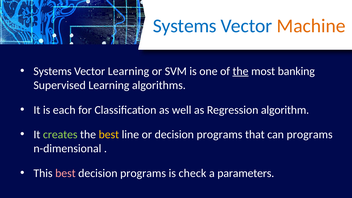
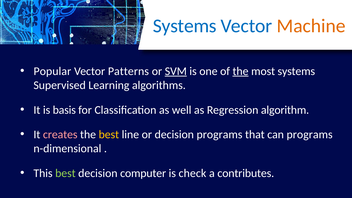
Systems at (53, 71): Systems -> Popular
Vector Learning: Learning -> Patterns
SVM underline: none -> present
most banking: banking -> systems
each: each -> basis
creates colour: light green -> pink
best at (65, 173) colour: pink -> light green
programs at (143, 173): programs -> computer
parameters: parameters -> contributes
